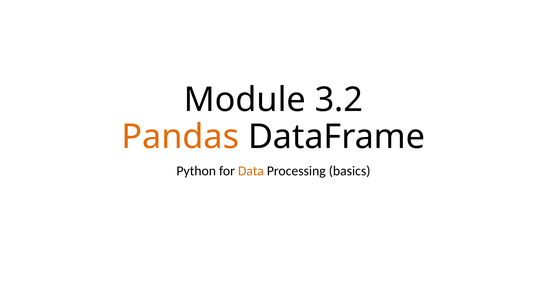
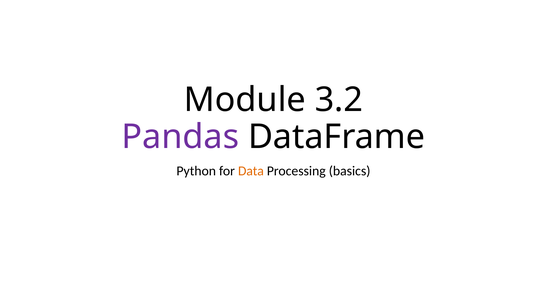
Pandas colour: orange -> purple
